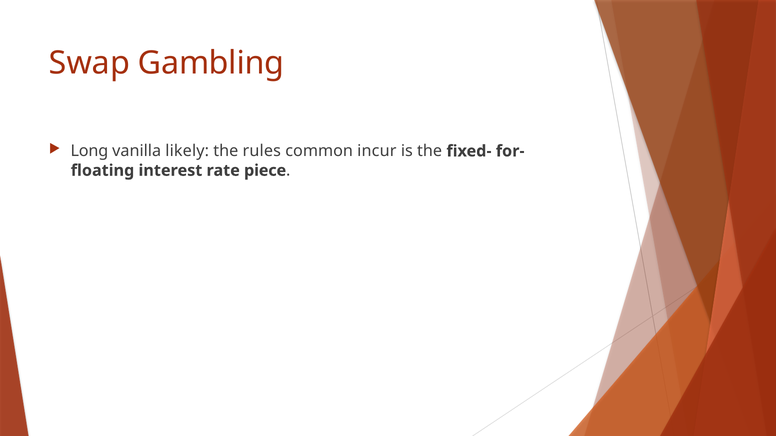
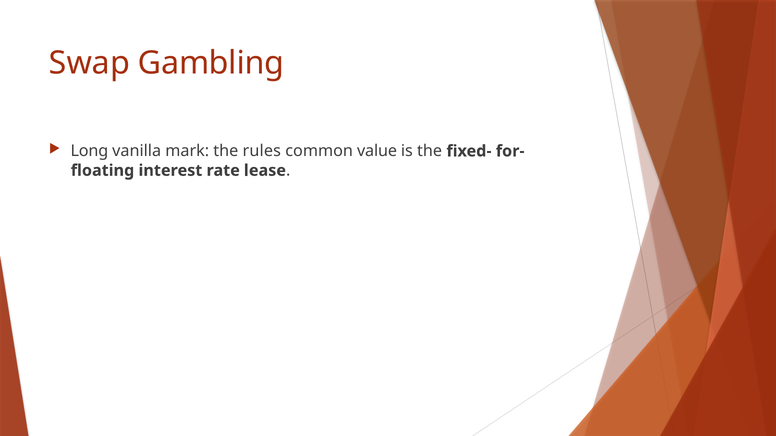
likely: likely -> mark
incur: incur -> value
piece: piece -> lease
